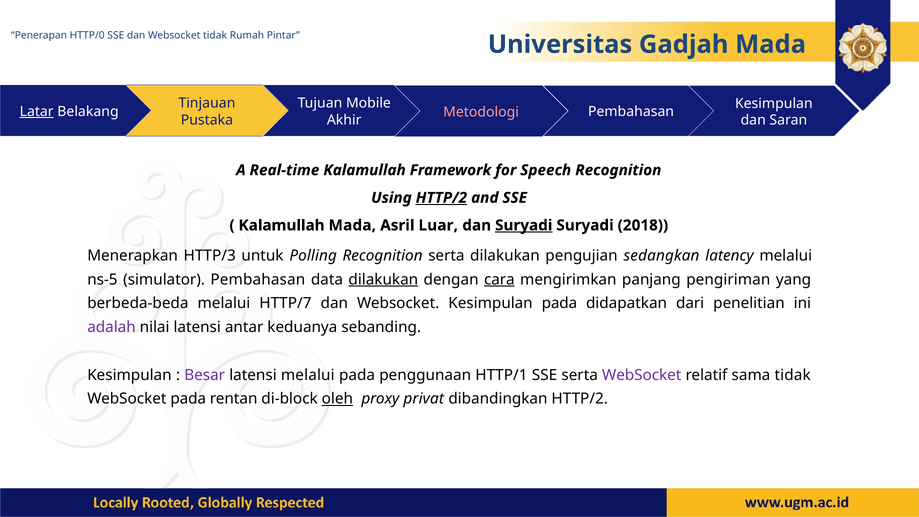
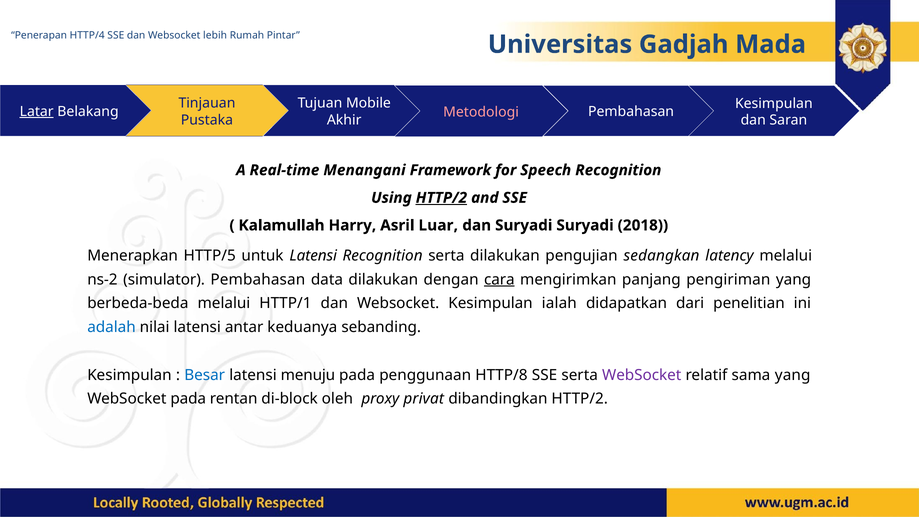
HTTP/0: HTTP/0 -> HTTP/4
Websocket tidak: tidak -> lebih
Real-time Kalamullah: Kalamullah -> Menangani
Kalamullah Mada: Mada -> Harry
Suryadi at (524, 225) underline: present -> none
HTTP/3: HTTP/3 -> HTTP/5
untuk Polling: Polling -> Latensi
ns-5: ns-5 -> ns-2
dilakukan at (383, 279) underline: present -> none
HTTP/7: HTTP/7 -> HTTP/1
Kesimpulan pada: pada -> ialah
adalah colour: purple -> blue
Besar colour: purple -> blue
latensi melalui: melalui -> menuju
HTTP/1: HTTP/1 -> HTTP/8
sama tidak: tidak -> yang
oleh underline: present -> none
